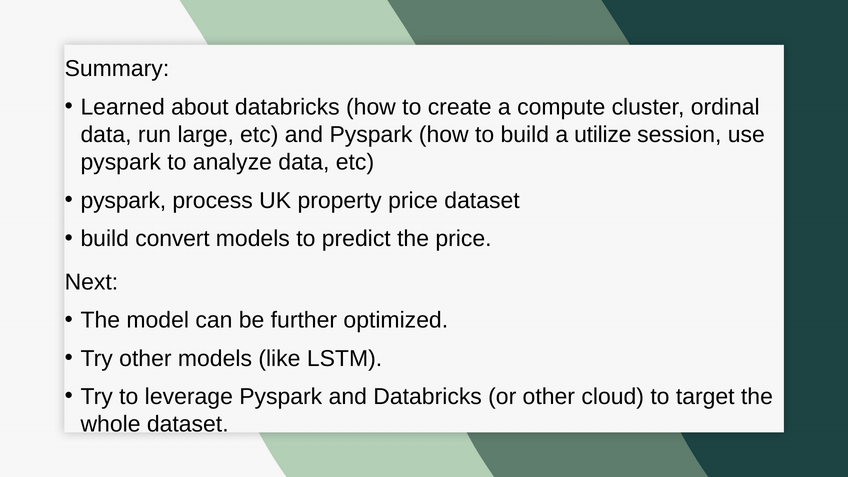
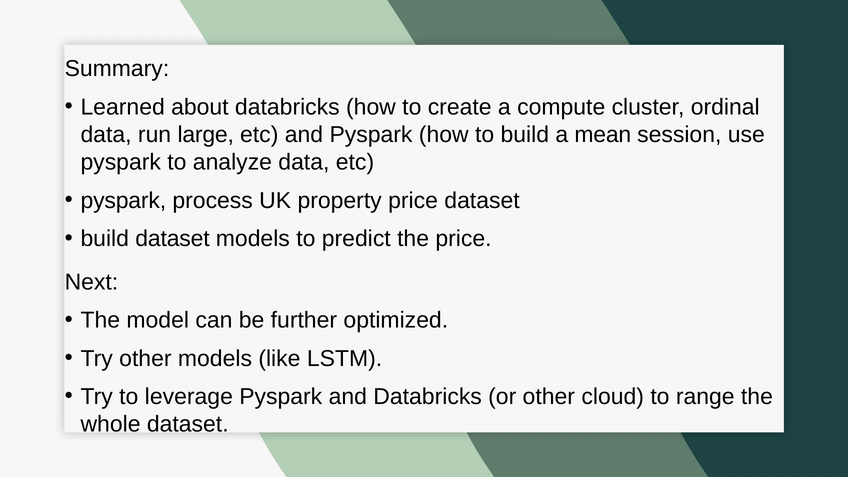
utilize: utilize -> mean
build convert: convert -> dataset
target: target -> range
